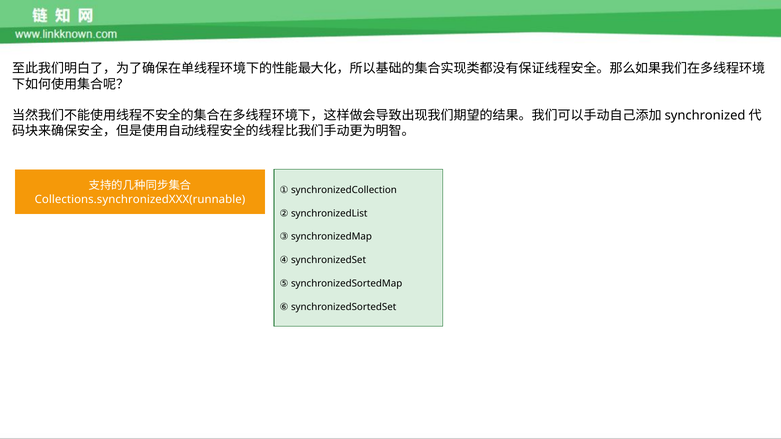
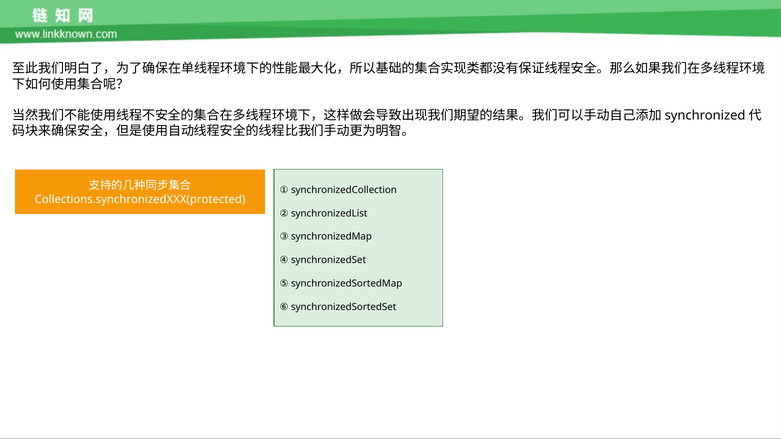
Collections.synchronizedXXX(runnable: Collections.synchronizedXXX(runnable -> Collections.synchronizedXXX(protected
